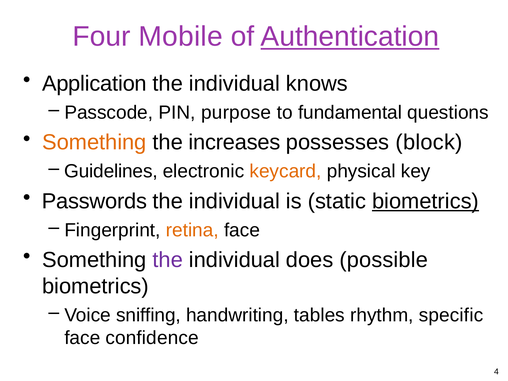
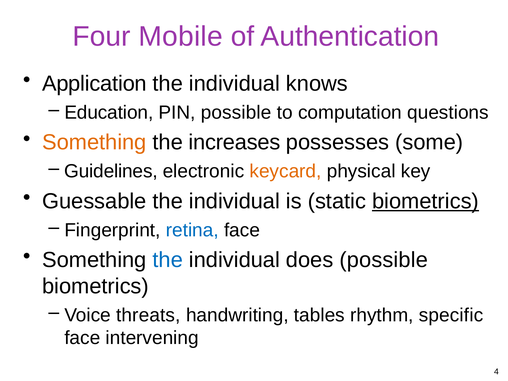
Authentication underline: present -> none
Passcode: Passcode -> Education
PIN purpose: purpose -> possible
fundamental: fundamental -> computation
block: block -> some
Passwords: Passwords -> Guessable
retina colour: orange -> blue
the at (168, 260) colour: purple -> blue
sniffing: sniffing -> threats
confidence: confidence -> intervening
